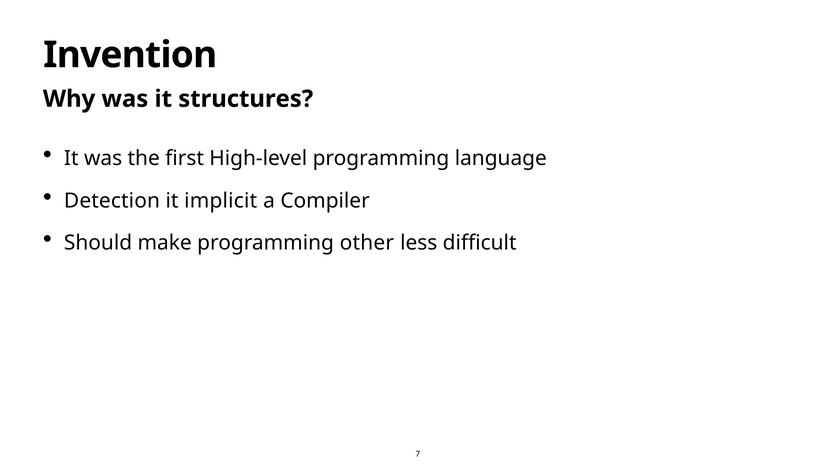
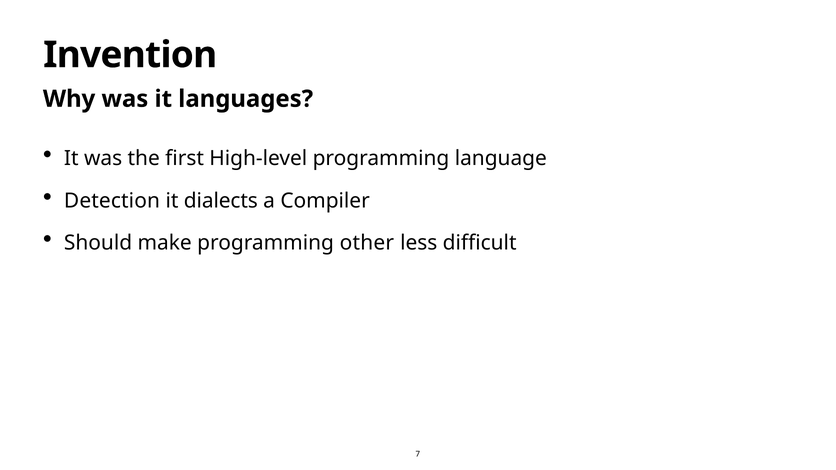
structures: structures -> languages
implicit: implicit -> dialects
